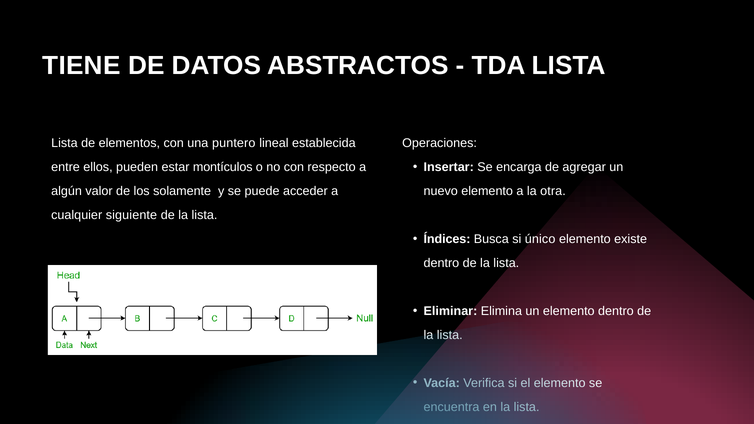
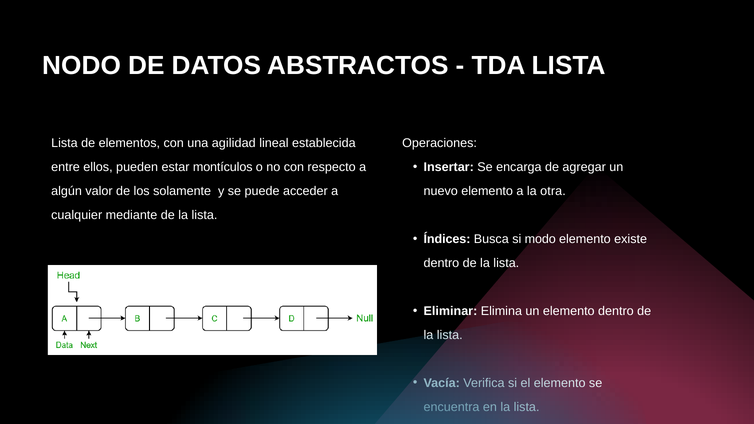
TIENE: TIENE -> NODO
puntero: puntero -> agilidad
siguiente: siguiente -> mediante
único: único -> modo
